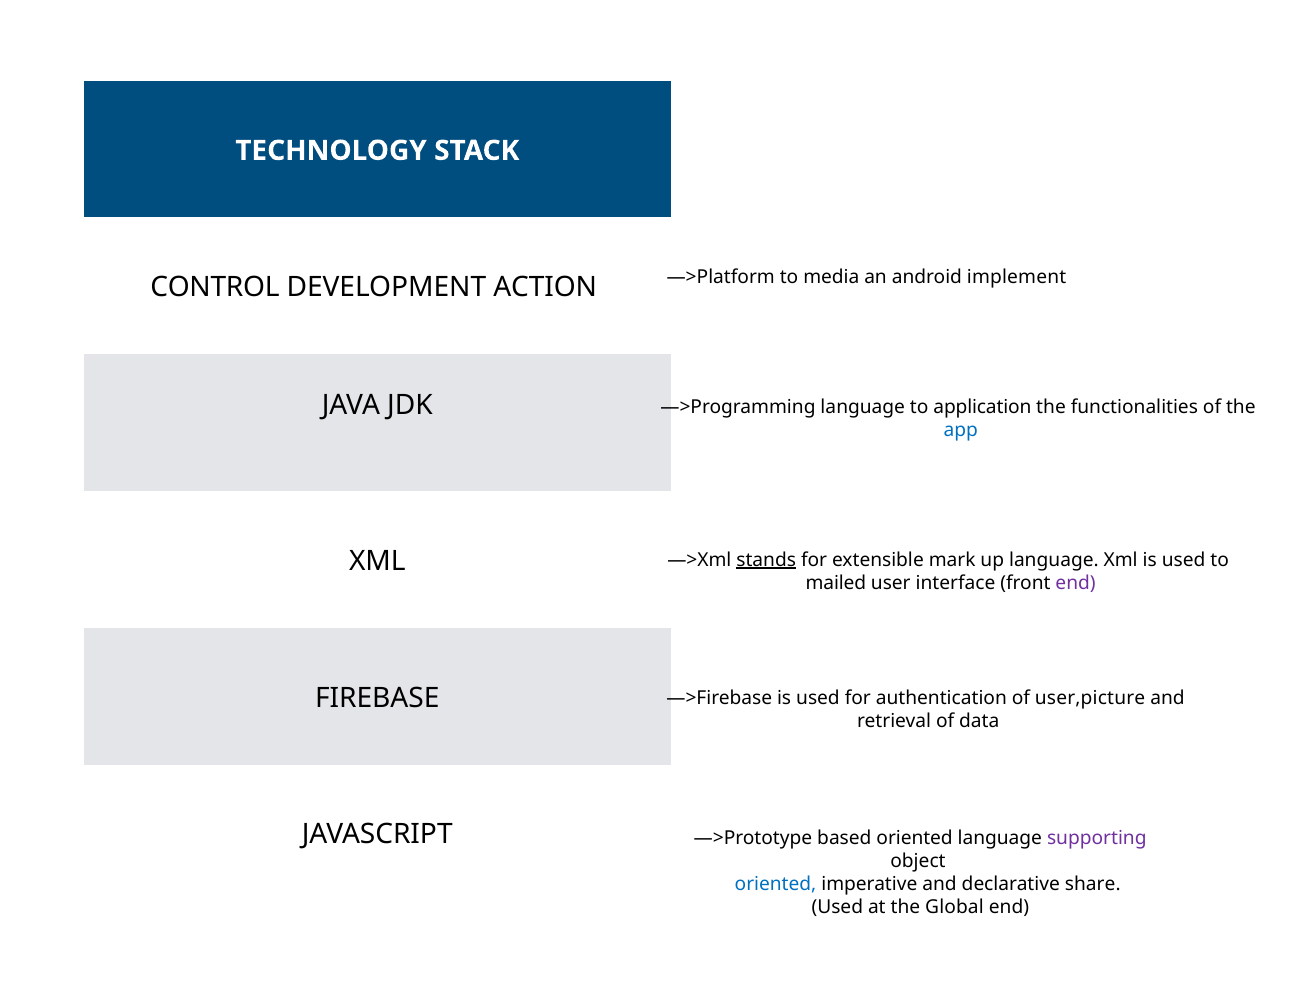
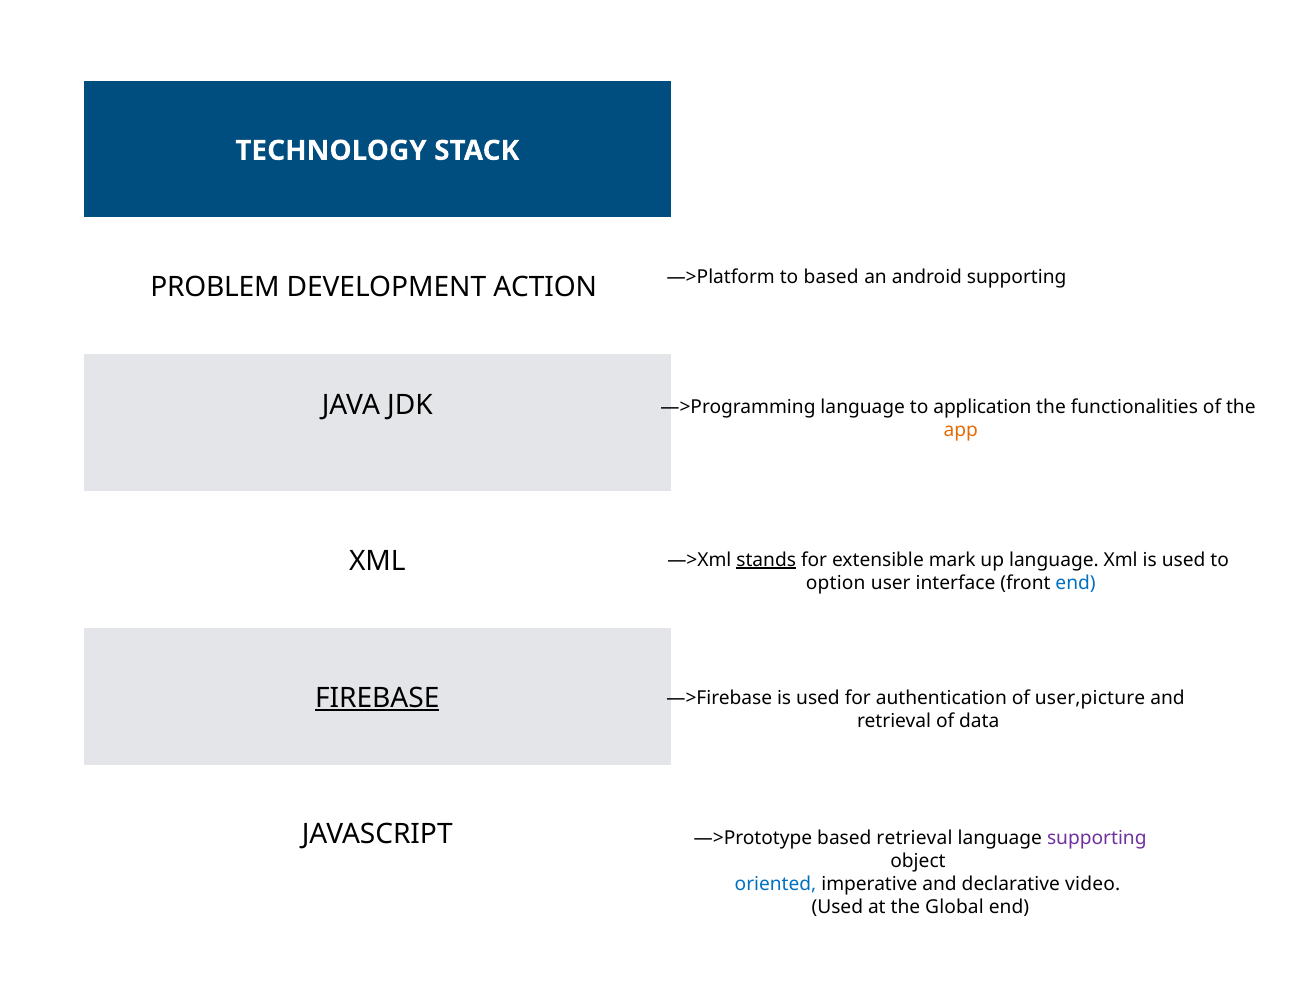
to media: media -> based
android implement: implement -> supporting
CONTROL: CONTROL -> PROBLEM
app colour: blue -> orange
mailed: mailed -> option
end at (1076, 583) colour: purple -> blue
FIREBASE underline: none -> present
based oriented: oriented -> retrieval
share: share -> video
